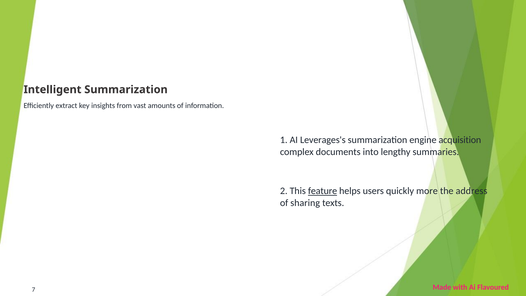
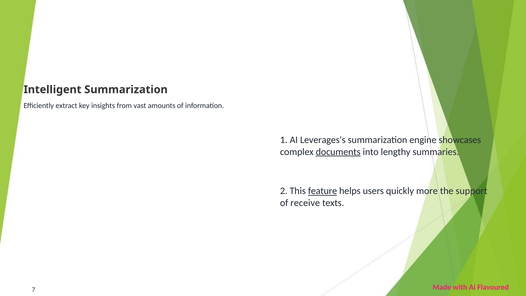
acquisition: acquisition -> showcases
documents underline: none -> present
address: address -> support
sharing: sharing -> receive
